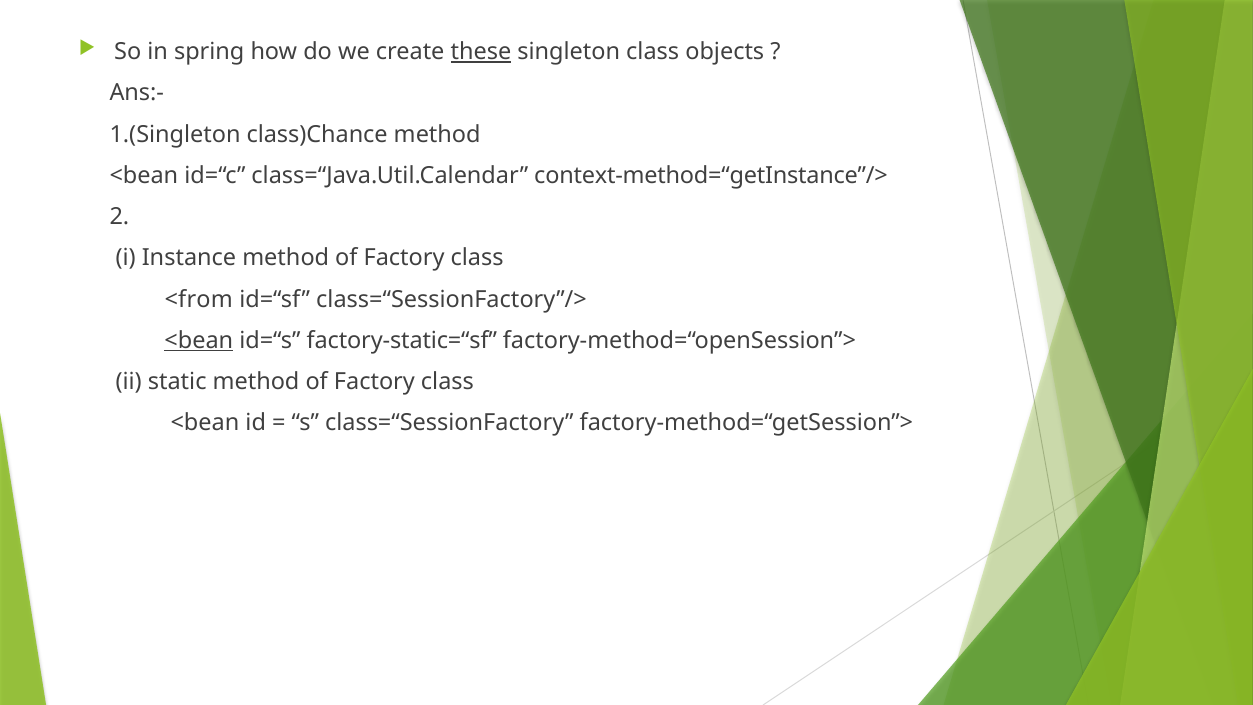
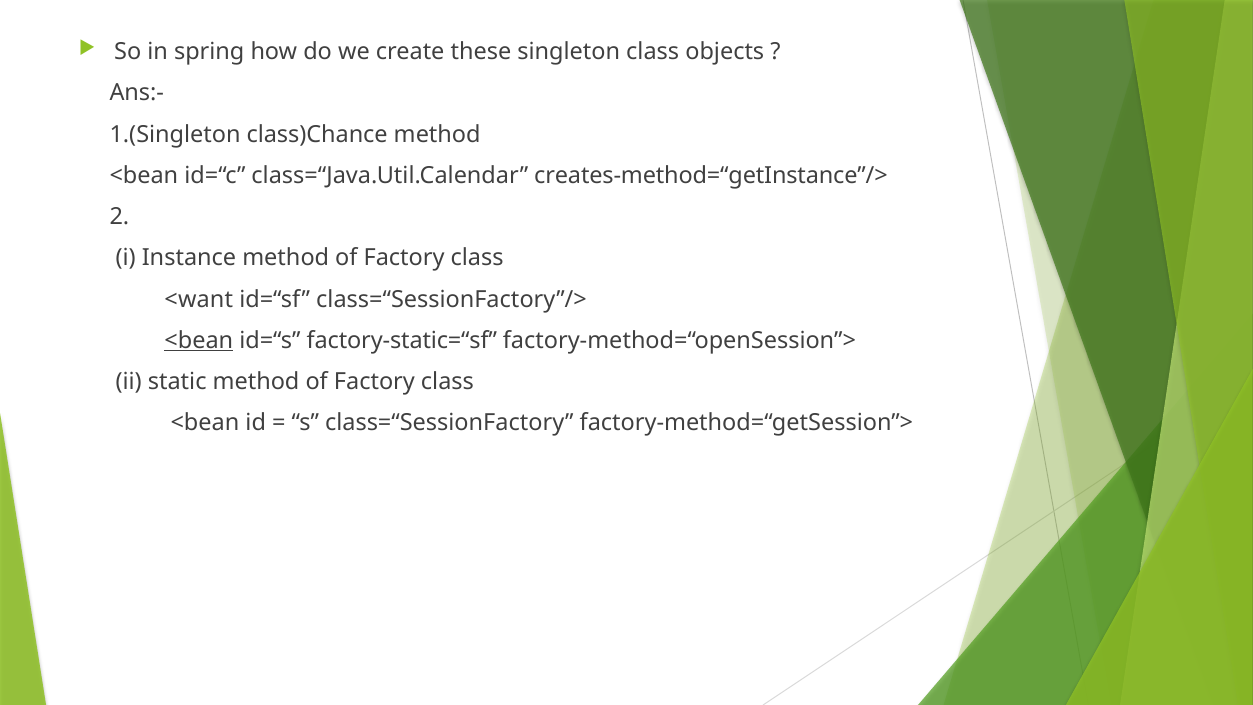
these underline: present -> none
context-method=“getInstance”/>: context-method=“getInstance”/> -> creates-method=“getInstance”/>
<from: <from -> <want
